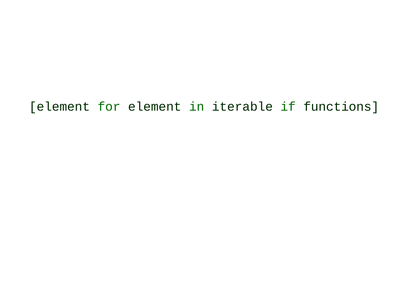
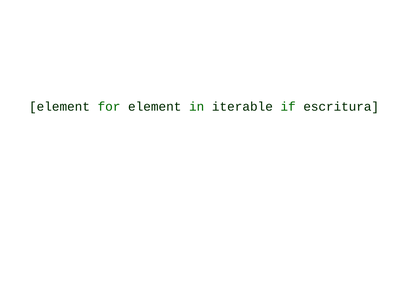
functions: functions -> escritura
